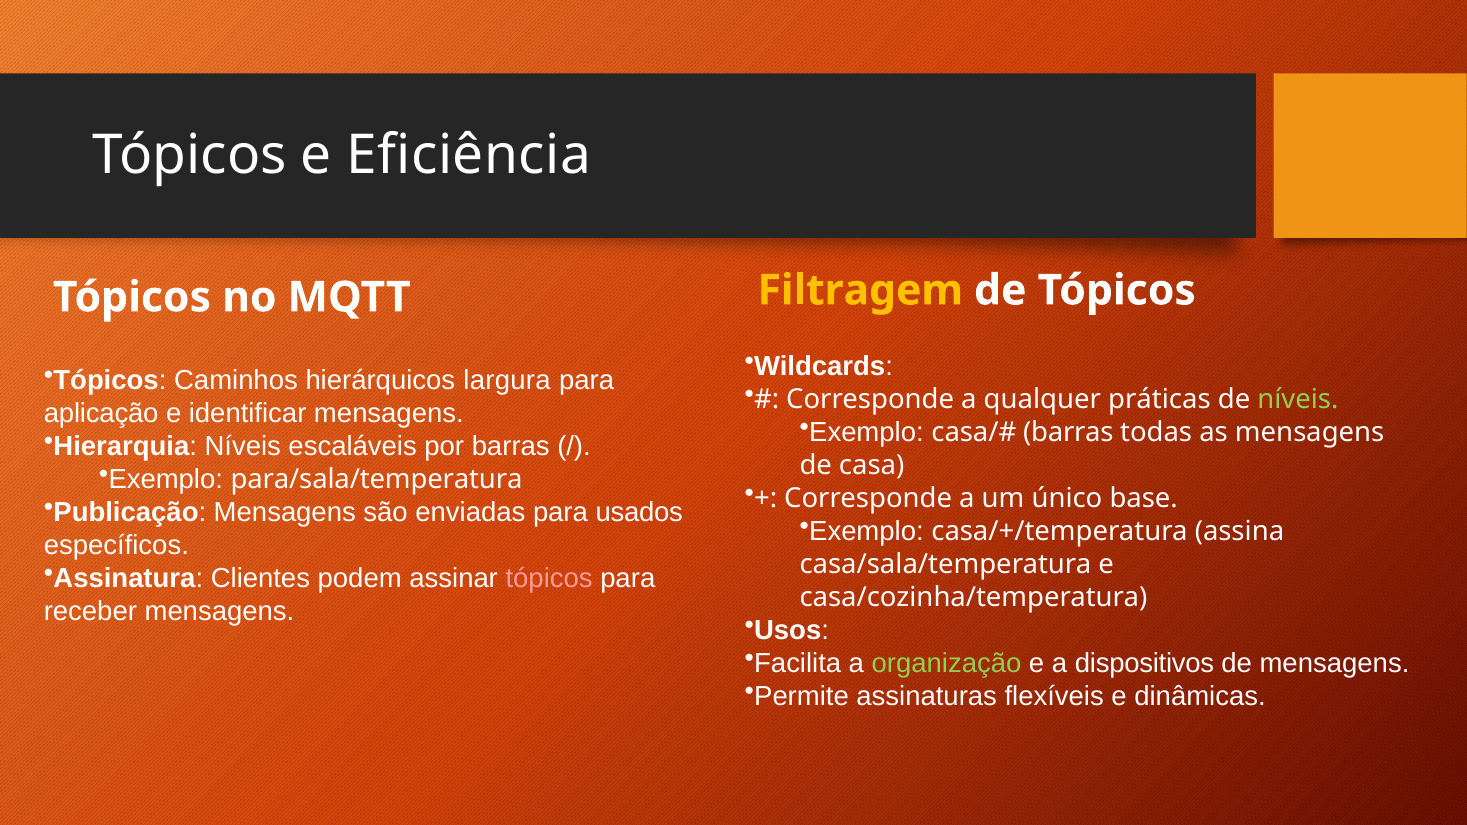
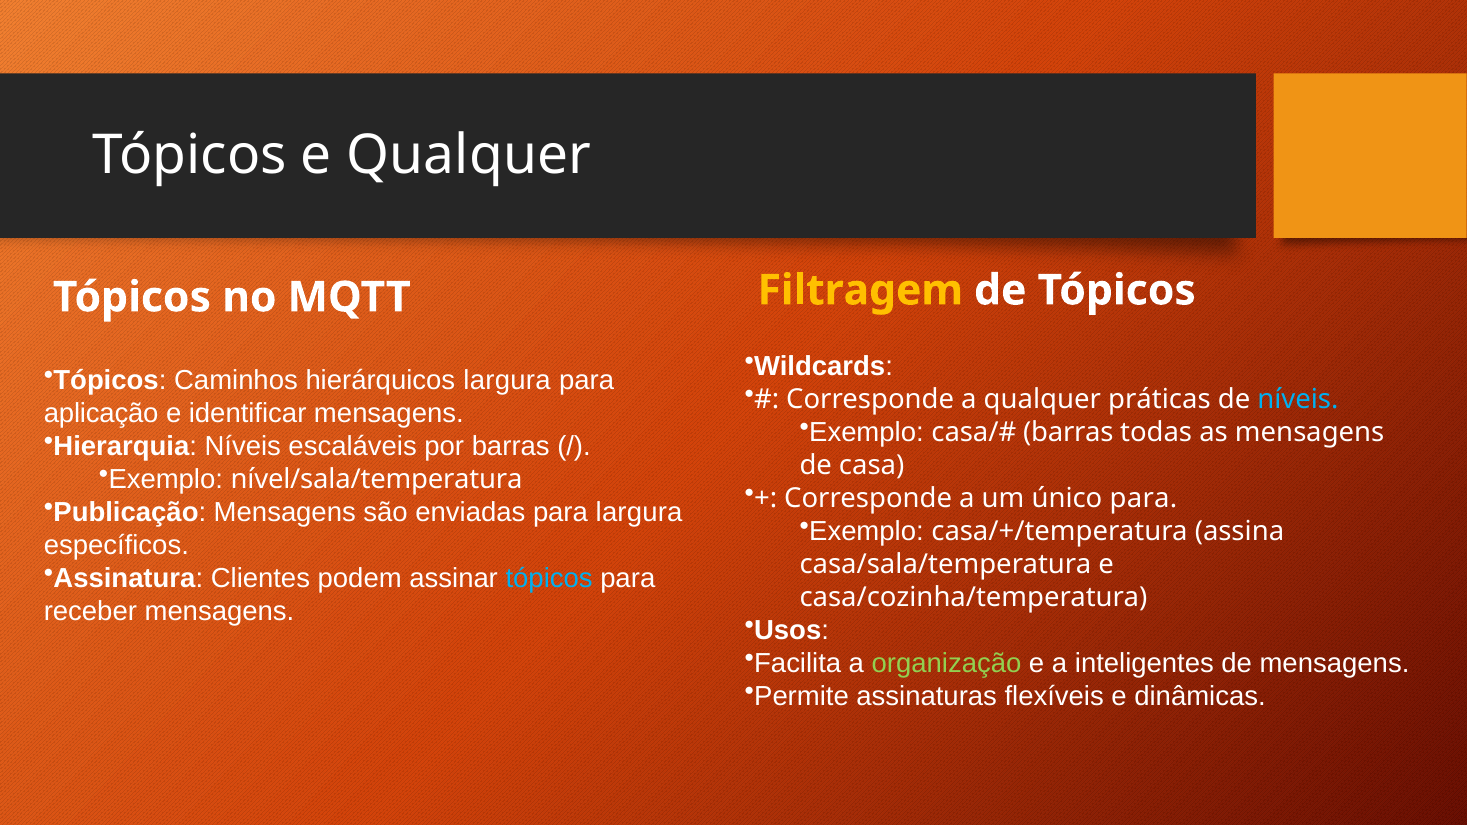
e Eficiência: Eficiência -> Qualquer
níveis at (1298, 399) colour: light green -> light blue
para/sala/temperatura: para/sala/temperatura -> nível/sala/temperatura
único base: base -> para
para usados: usados -> largura
tópicos at (549, 578) colour: pink -> light blue
dispositivos: dispositivos -> inteligentes
